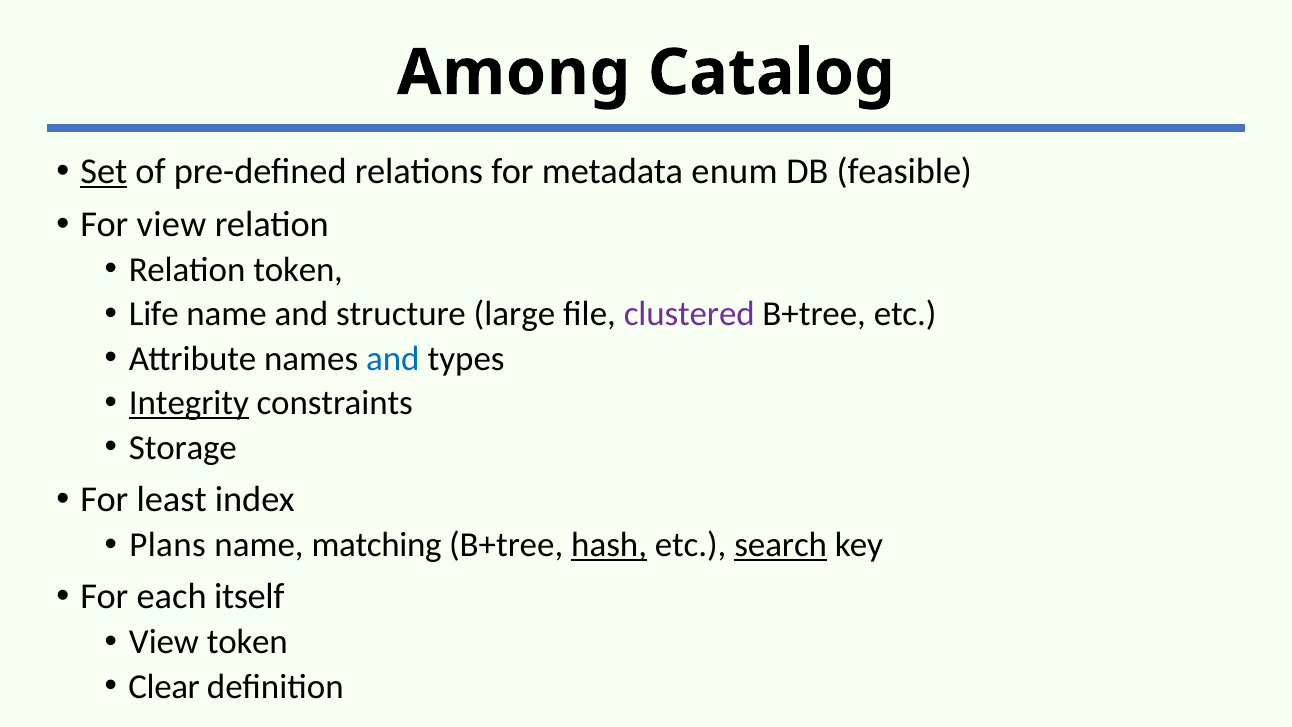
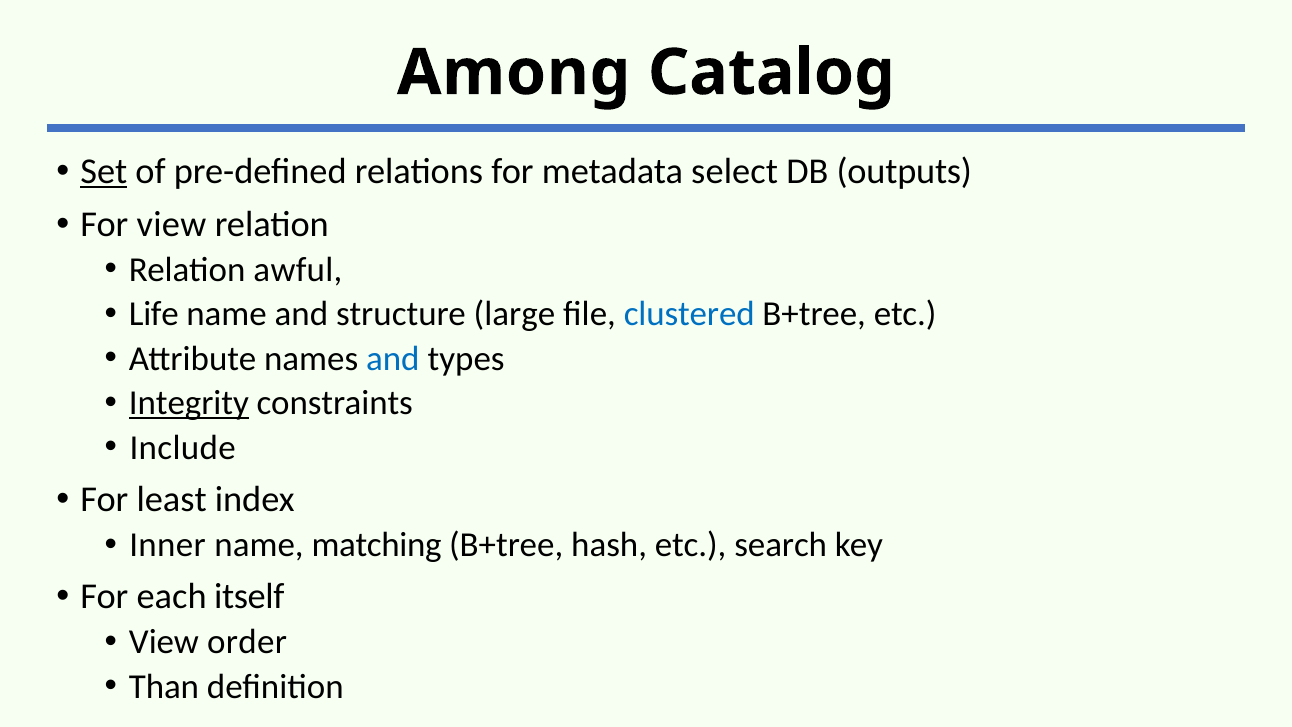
enum: enum -> select
feasible: feasible -> outputs
Relation token: token -> awful
clustered colour: purple -> blue
Storage: Storage -> Include
Plans: Plans -> Inner
hash underline: present -> none
search underline: present -> none
View token: token -> order
Clear: Clear -> Than
